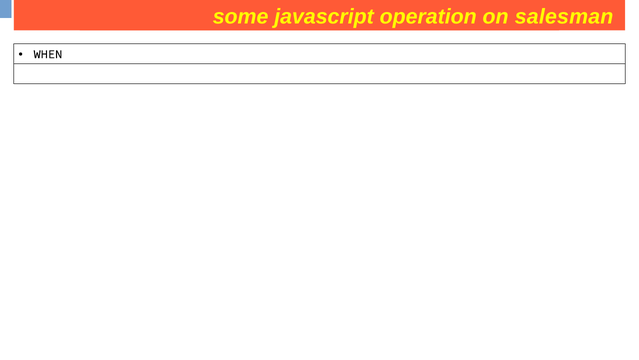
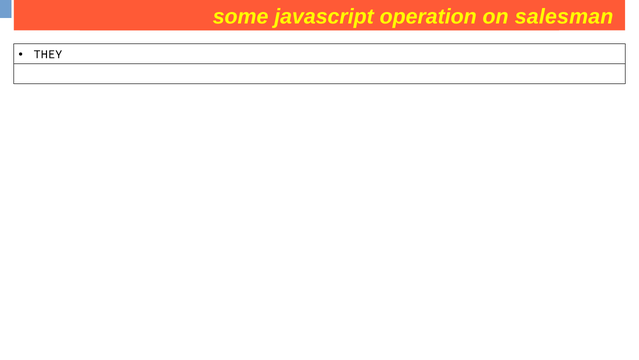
WHEN: WHEN -> THEY
